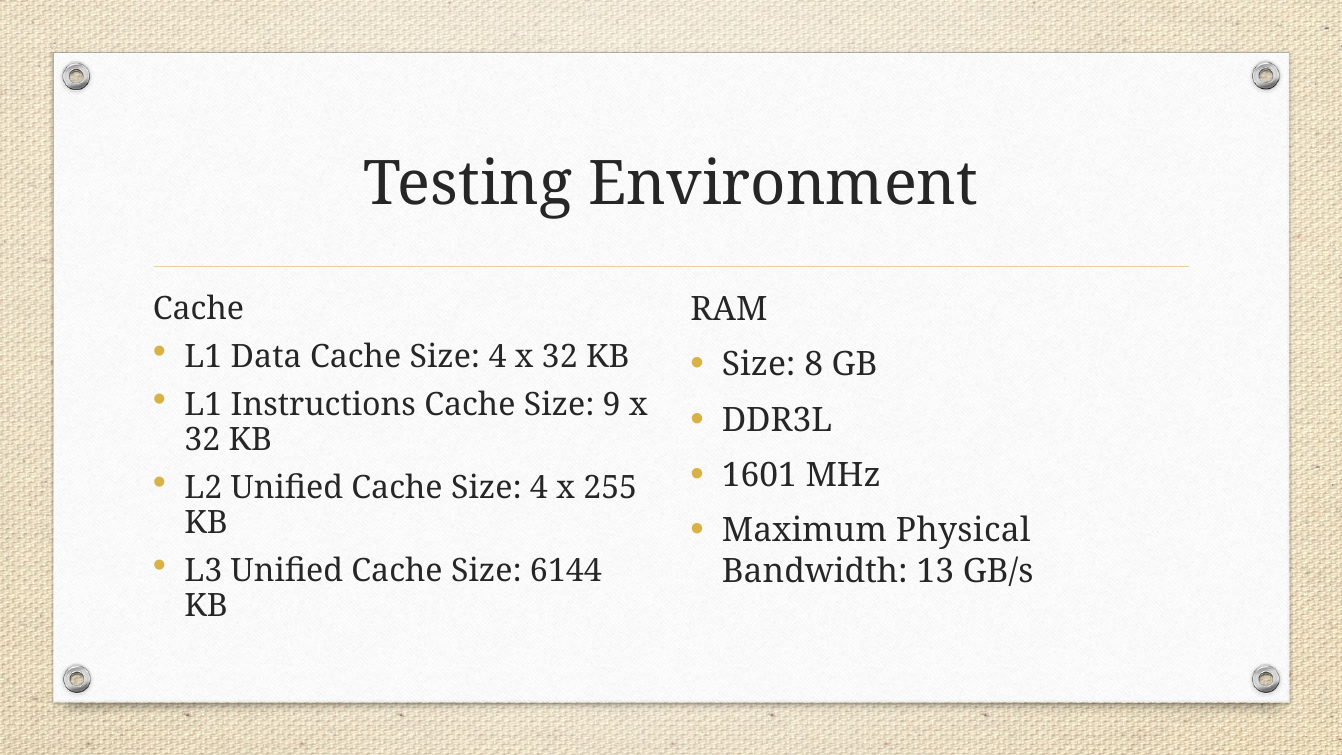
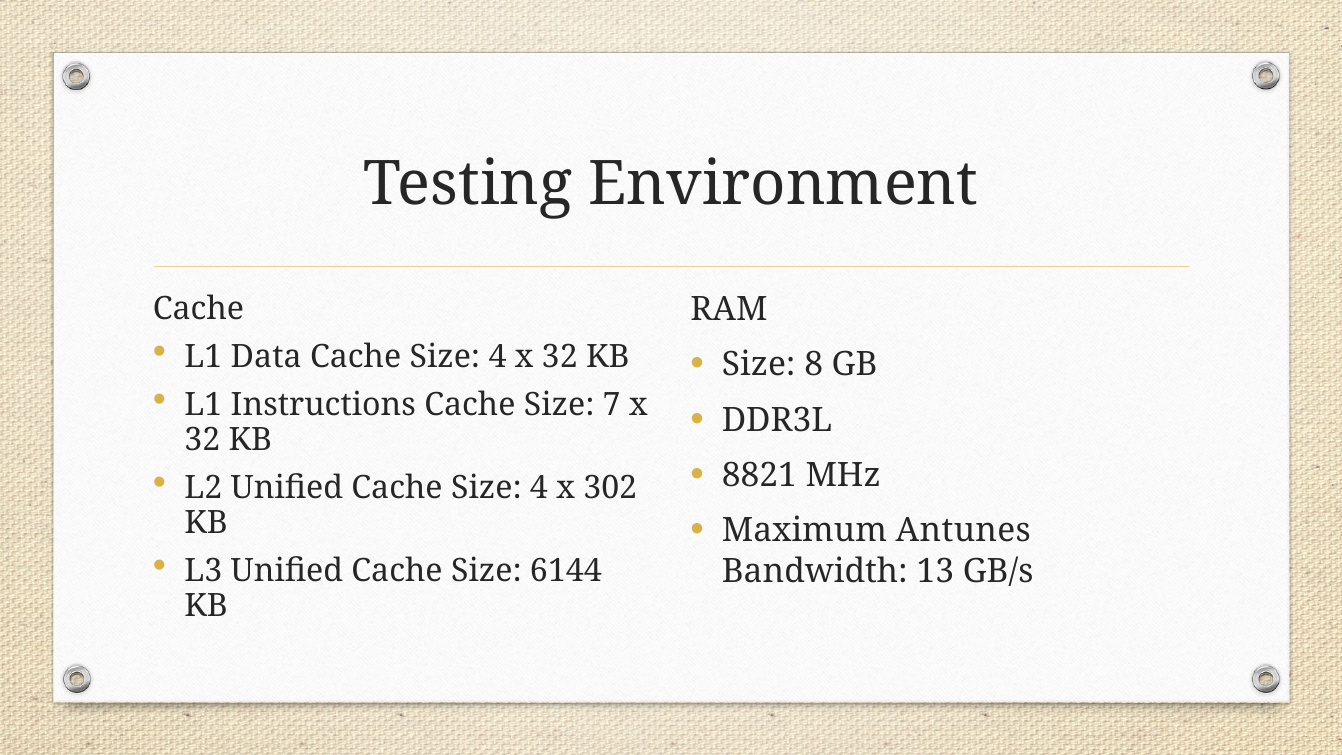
9: 9 -> 7
1601: 1601 -> 8821
255: 255 -> 302
Physical: Physical -> Antunes
